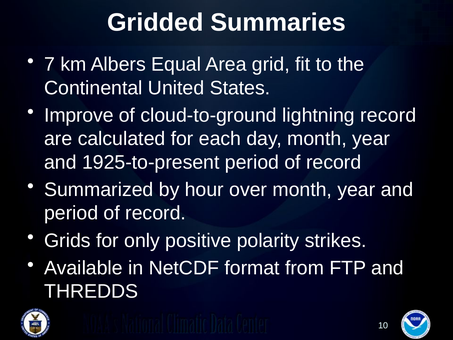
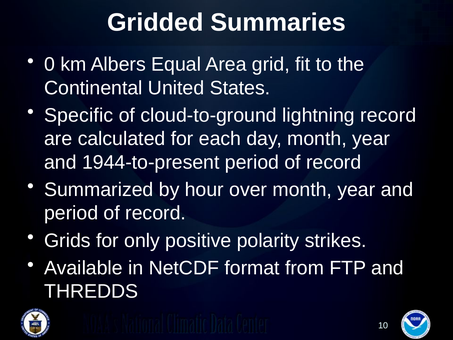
7: 7 -> 0
Improve: Improve -> Specific
1925-to-present: 1925-to-present -> 1944-to-present
